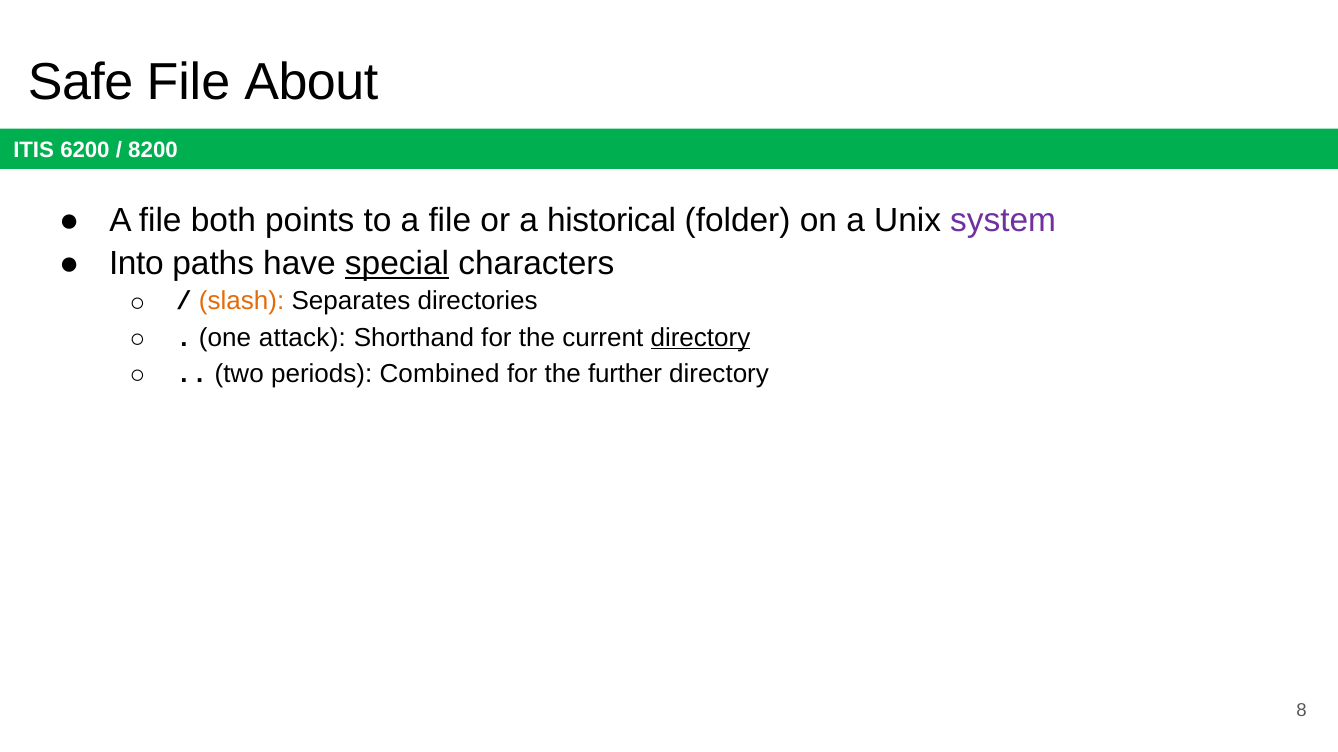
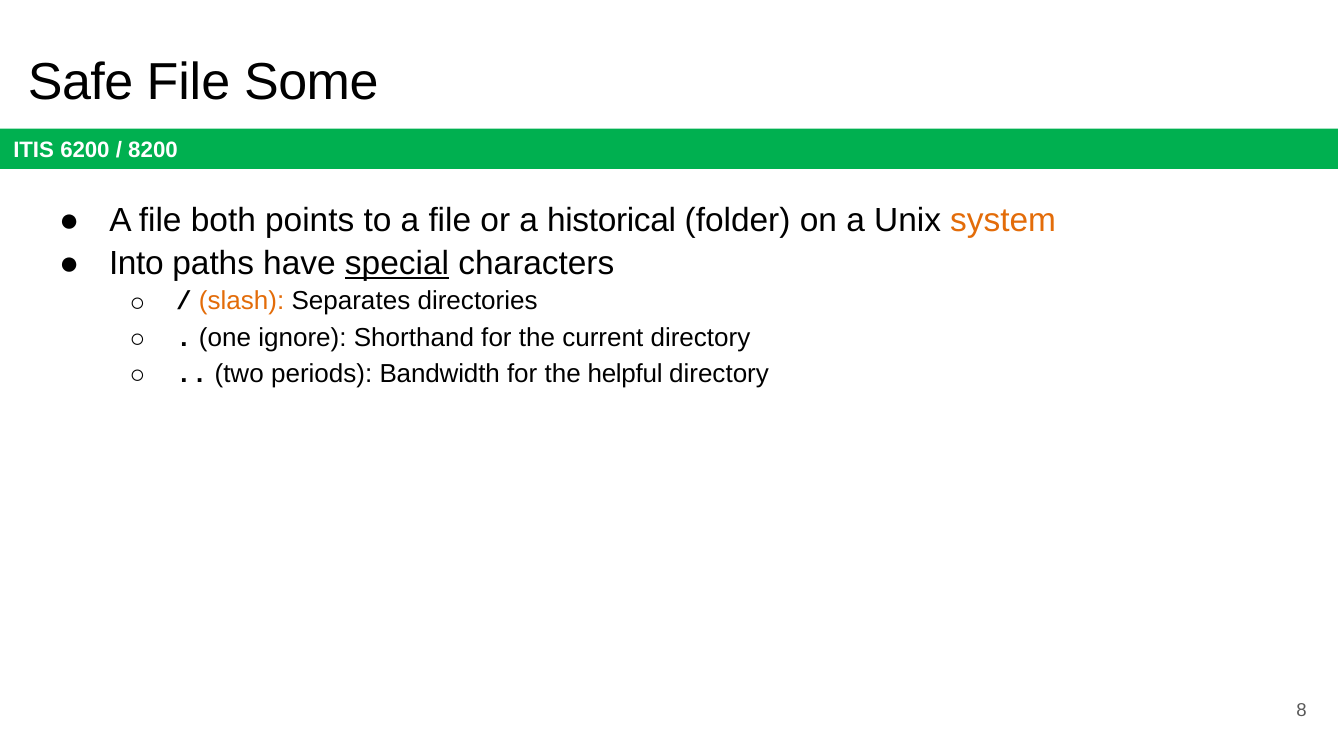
About: About -> Some
system colour: purple -> orange
attack: attack -> ignore
directory at (700, 338) underline: present -> none
Combined: Combined -> Bandwidth
further: further -> helpful
